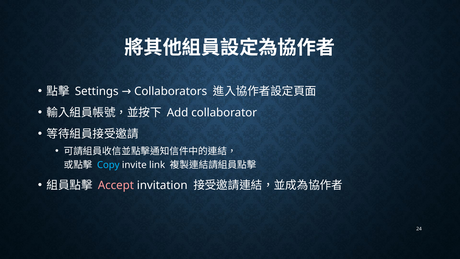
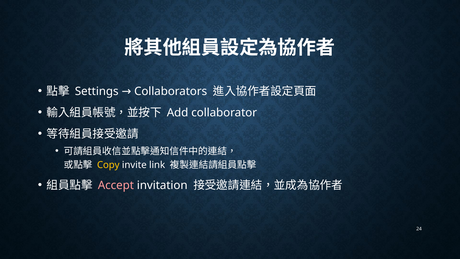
Copy colour: light blue -> yellow
